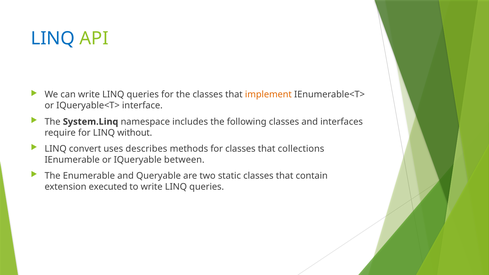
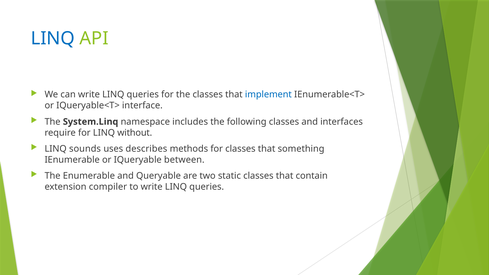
implement colour: orange -> blue
convert: convert -> sounds
collections: collections -> something
executed: executed -> compiler
